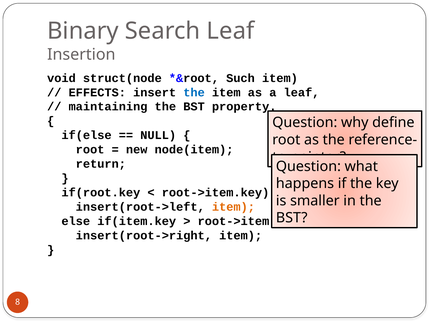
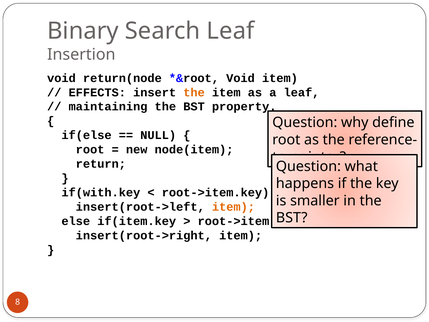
struct(node: struct(node -> return(node
Such at (240, 78): Such -> Void
the at (194, 92) colour: blue -> orange
if(root.key: if(root.key -> if(with.key
